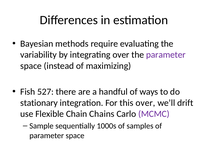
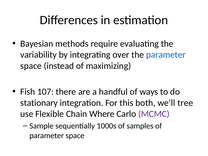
parameter at (166, 55) colour: purple -> blue
527: 527 -> 107
this over: over -> both
drift: drift -> tree
Chains: Chains -> Where
